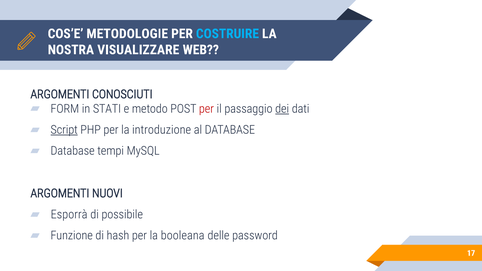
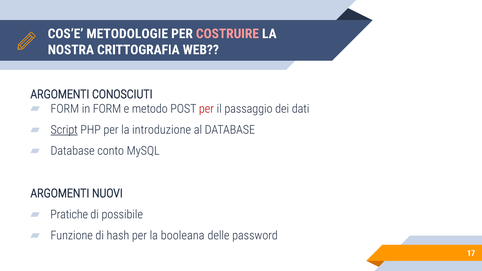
COSTRUIRE colour: light blue -> pink
VISUALIZZARE: VISUALIZZARE -> CRITTOGRAFIA
in STATI: STATI -> FORM
dei underline: present -> none
tempi: tempi -> conto
Esporrà: Esporrà -> Pratiche
